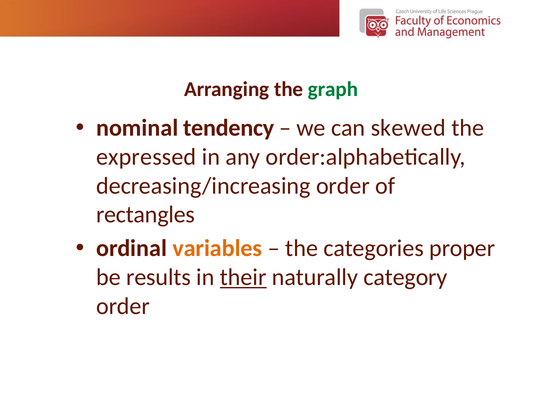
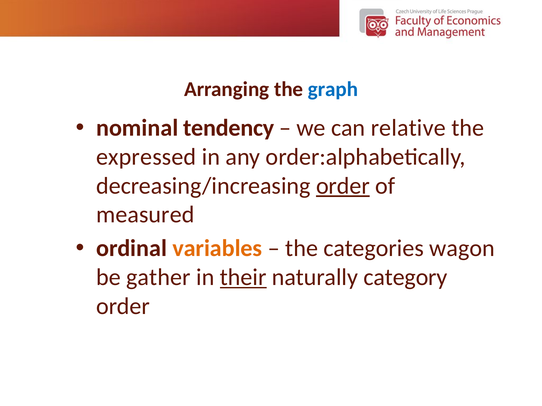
graph colour: green -> blue
skewed: skewed -> relative
order at (343, 186) underline: none -> present
rectangles: rectangles -> measured
proper: proper -> wagon
results: results -> gather
